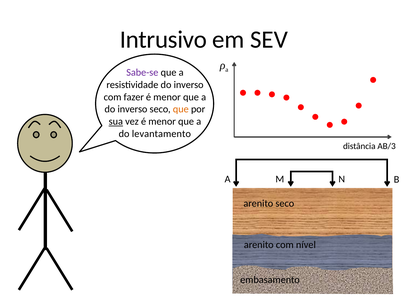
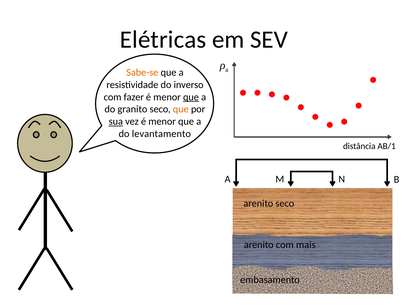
Intrusivo: Intrusivo -> Elétricas
Sabe-se colour: purple -> orange
que at (191, 97) underline: none -> present
inverso at (132, 109): inverso -> granito
AB/3: AB/3 -> AB/1
nível: nível -> mais
